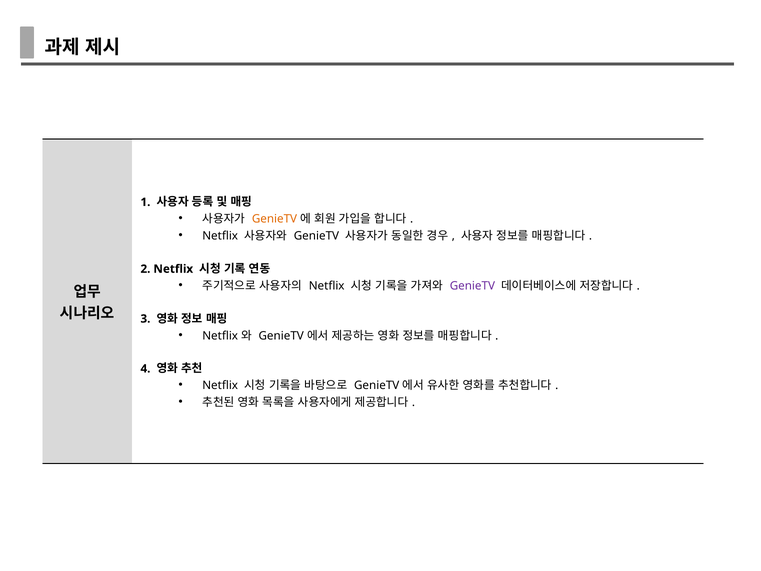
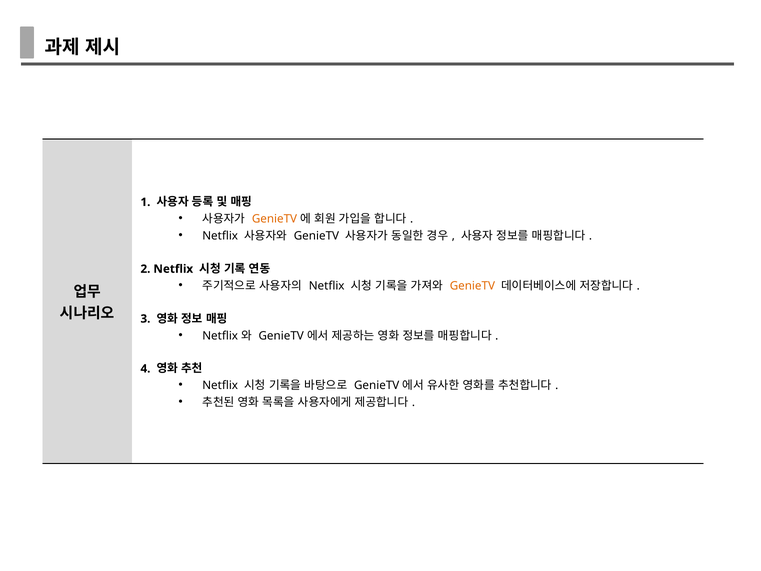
GenieTV at (472, 286) colour: purple -> orange
